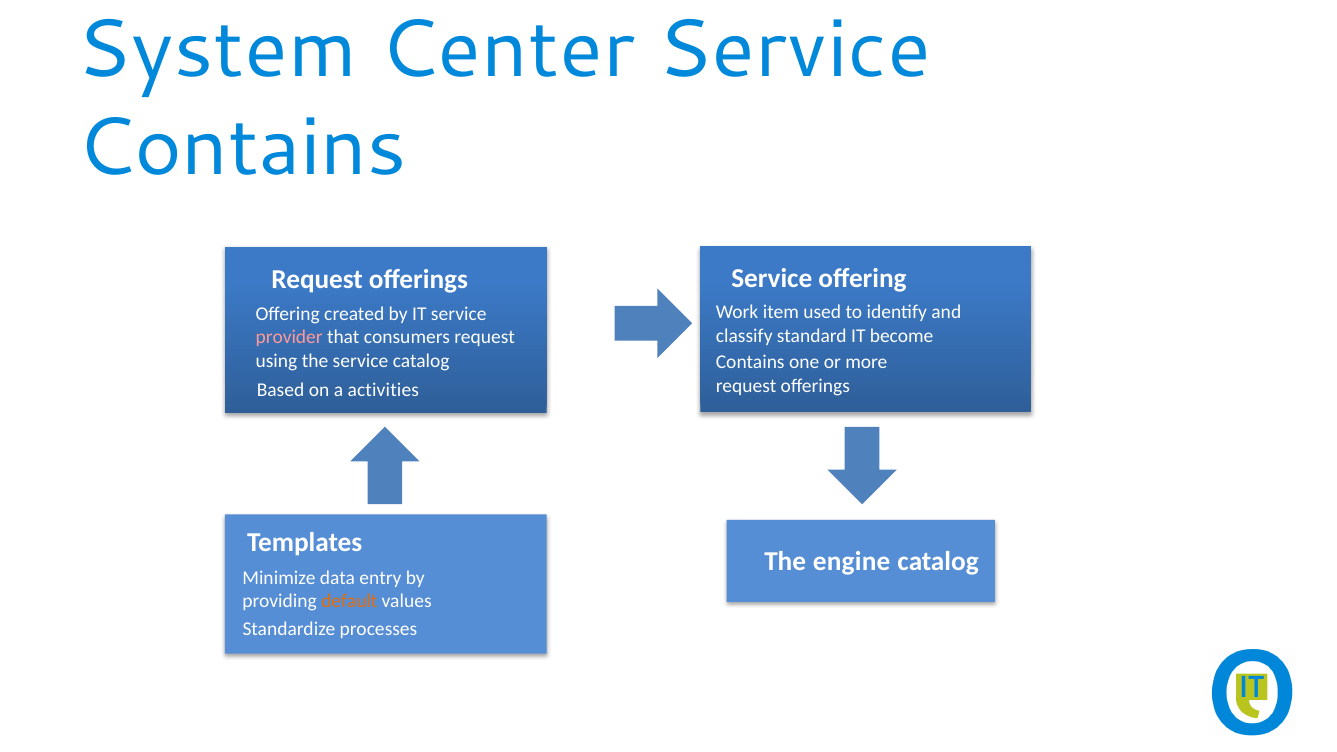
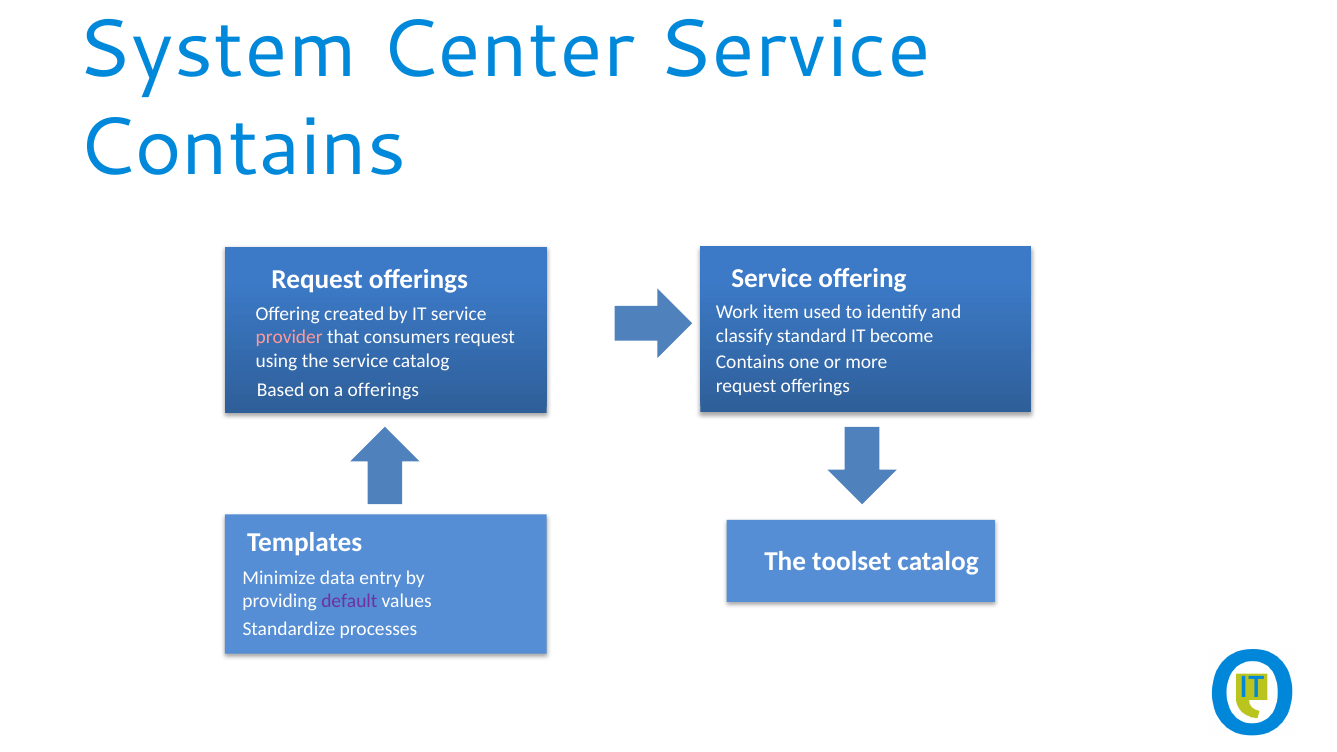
a activities: activities -> offerings
engine: engine -> toolset
default colour: orange -> purple
